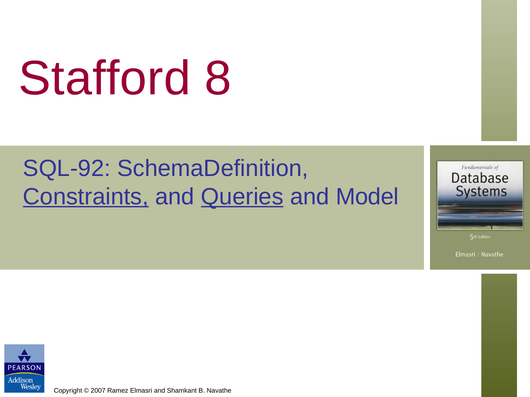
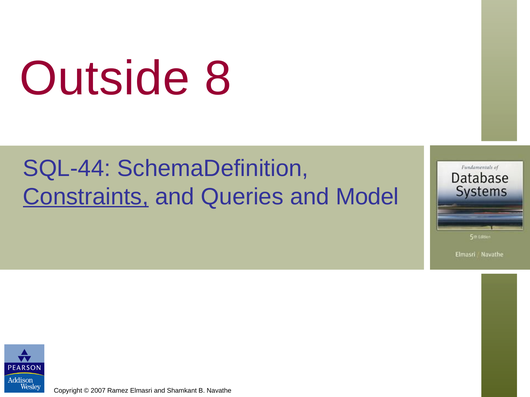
Stafford: Stafford -> Outside
SQL-92: SQL-92 -> SQL-44
Queries underline: present -> none
